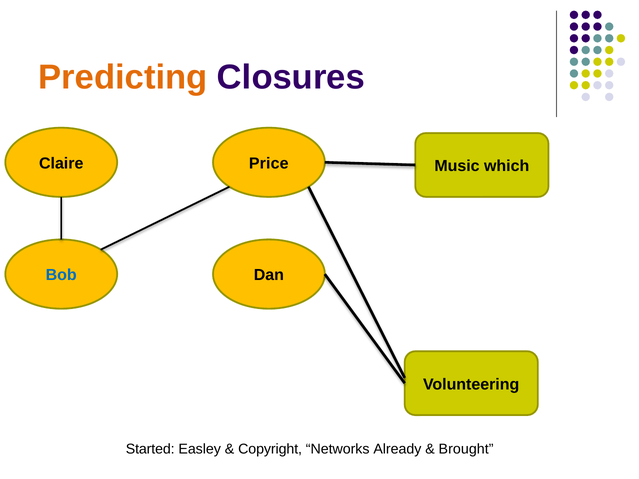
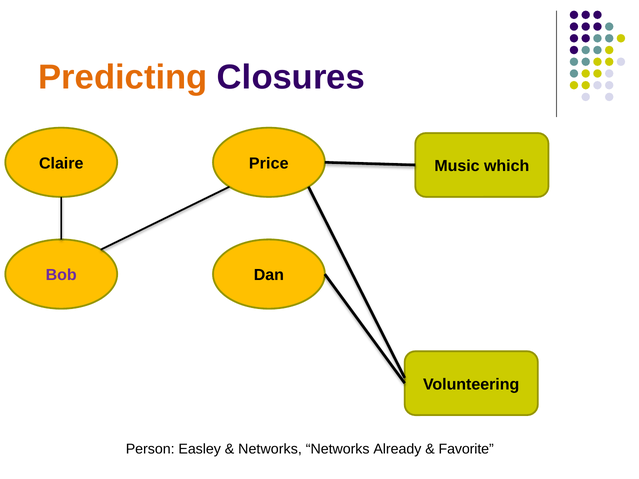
Bob colour: blue -> purple
Started: Started -> Person
Copyright at (270, 449): Copyright -> Networks
Brought: Brought -> Favorite
